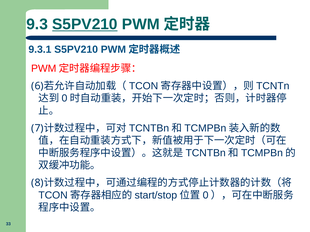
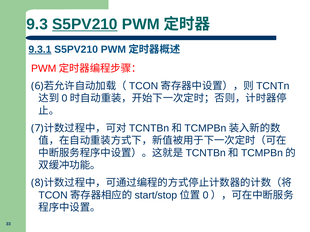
9.3.1 underline: none -> present
